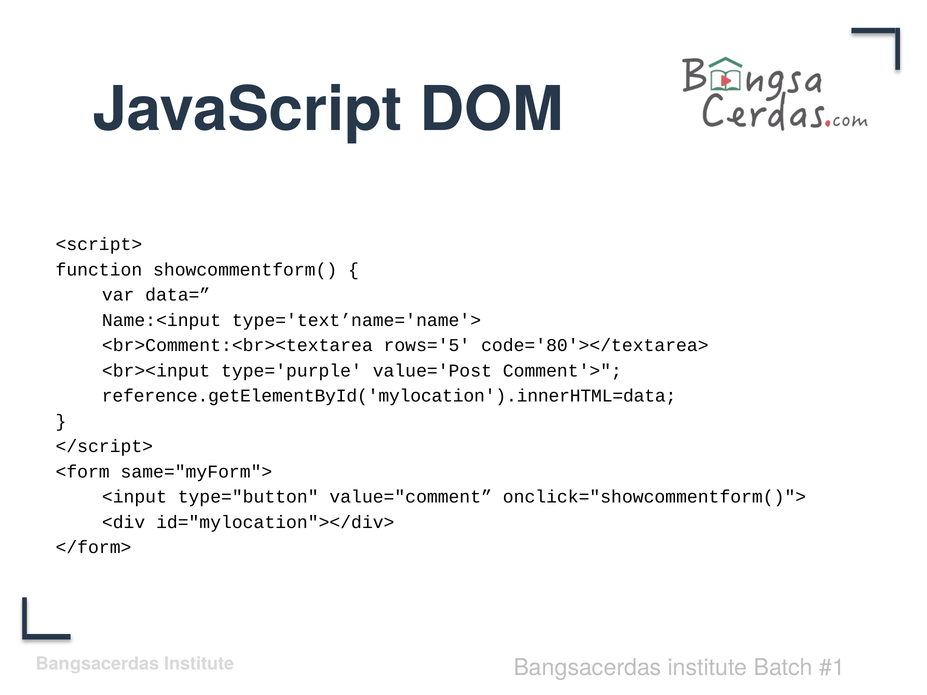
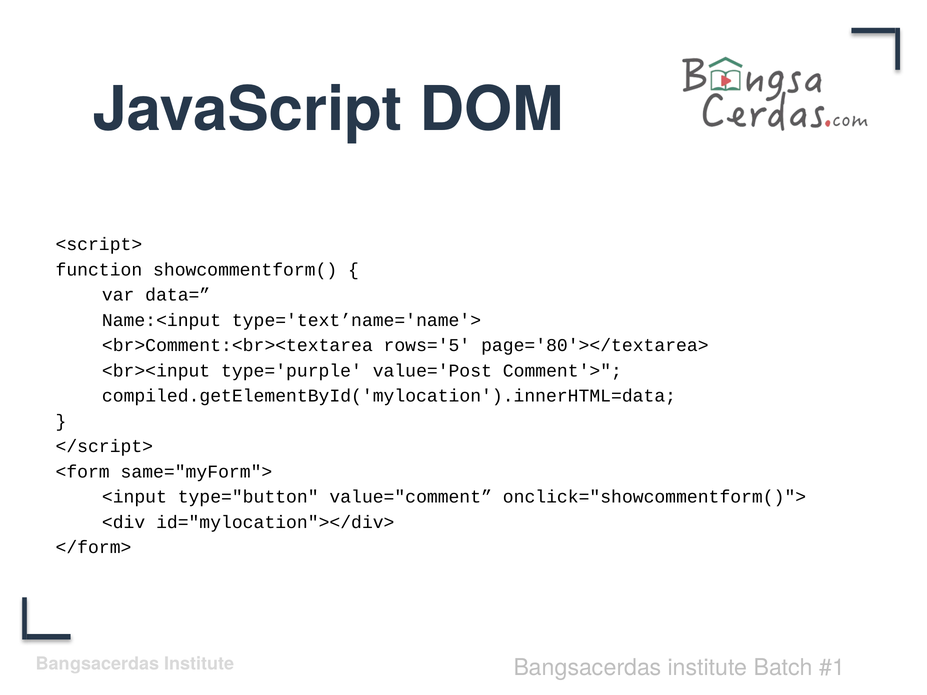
code='80'></textarea>: code='80'></textarea> -> page='80'></textarea>
reference.getElementById('mylocation').innerHTML=data: reference.getElementById('mylocation').innerHTML=data -> compiled.getElementById('mylocation').innerHTML=data
